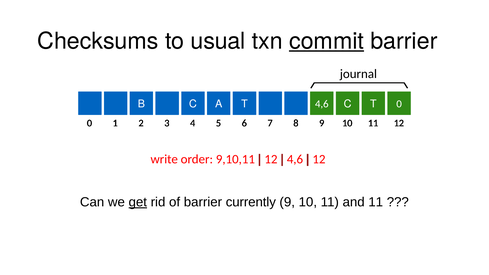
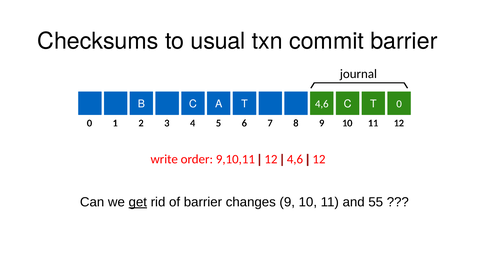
commit underline: present -> none
currently: currently -> changes
and 11: 11 -> 55
